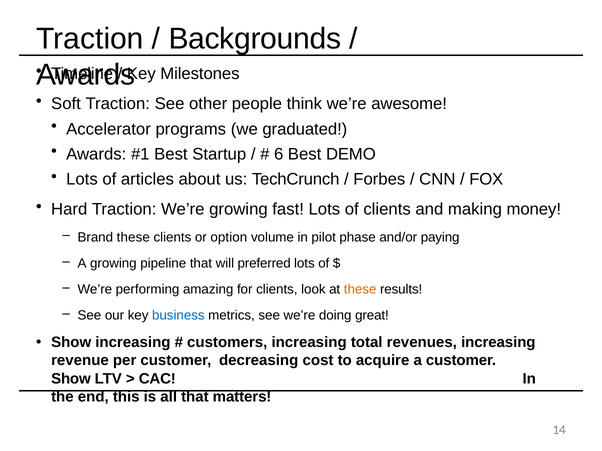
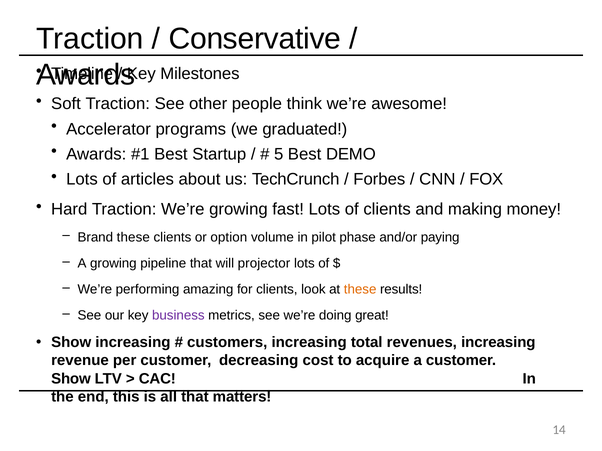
Backgrounds: Backgrounds -> Conservative
6: 6 -> 5
preferred: preferred -> projector
business colour: blue -> purple
